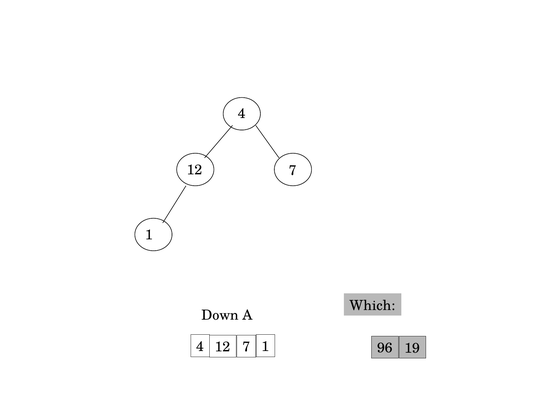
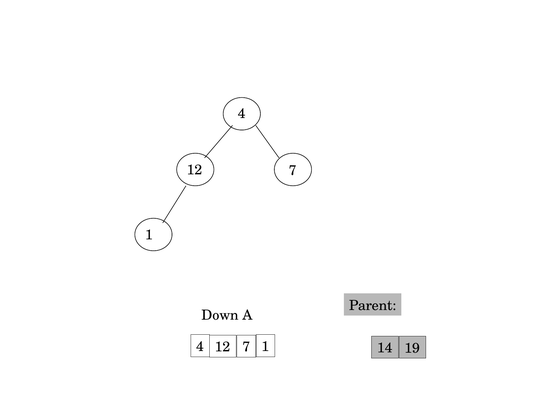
Which: Which -> Parent
96: 96 -> 14
